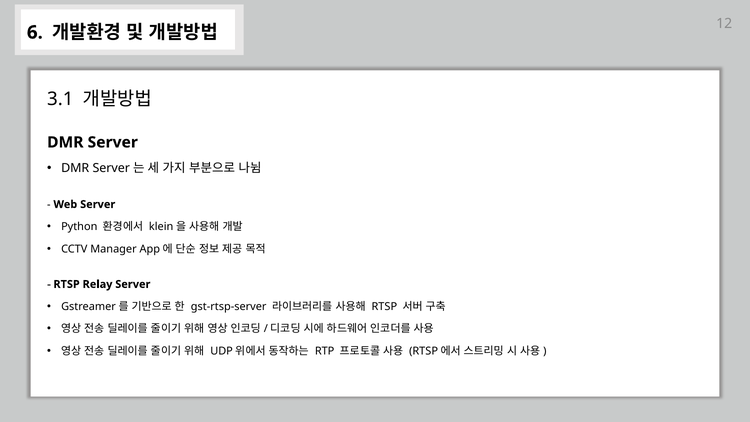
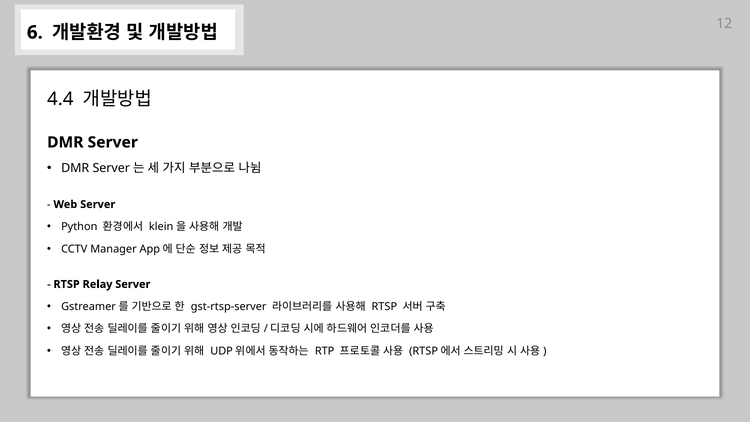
3.1: 3.1 -> 4.4
